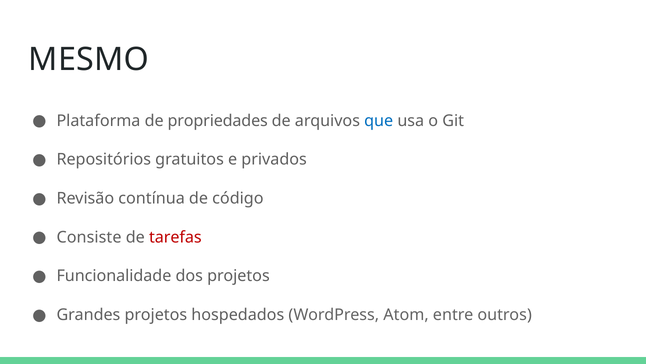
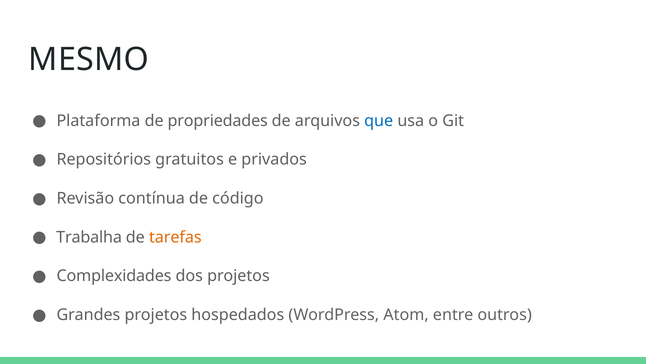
Consiste: Consiste -> Trabalha
tarefas colour: red -> orange
Funcionalidade: Funcionalidade -> Complexidades
